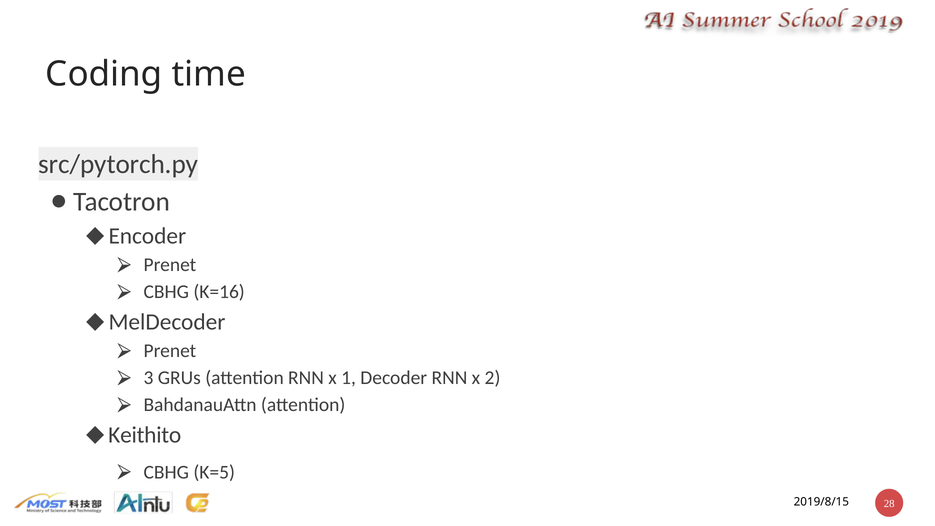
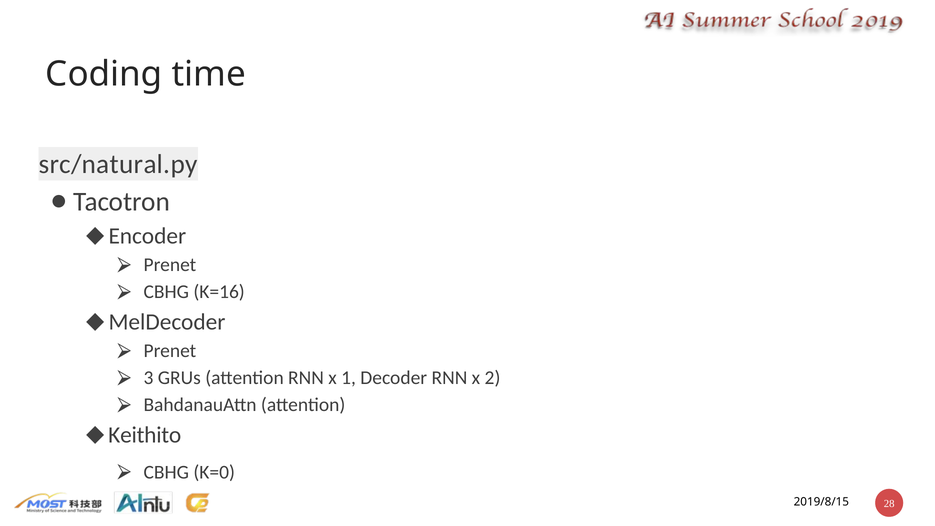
src/pytorch.py: src/pytorch.py -> src/natural.py
K=5: K=5 -> K=0
